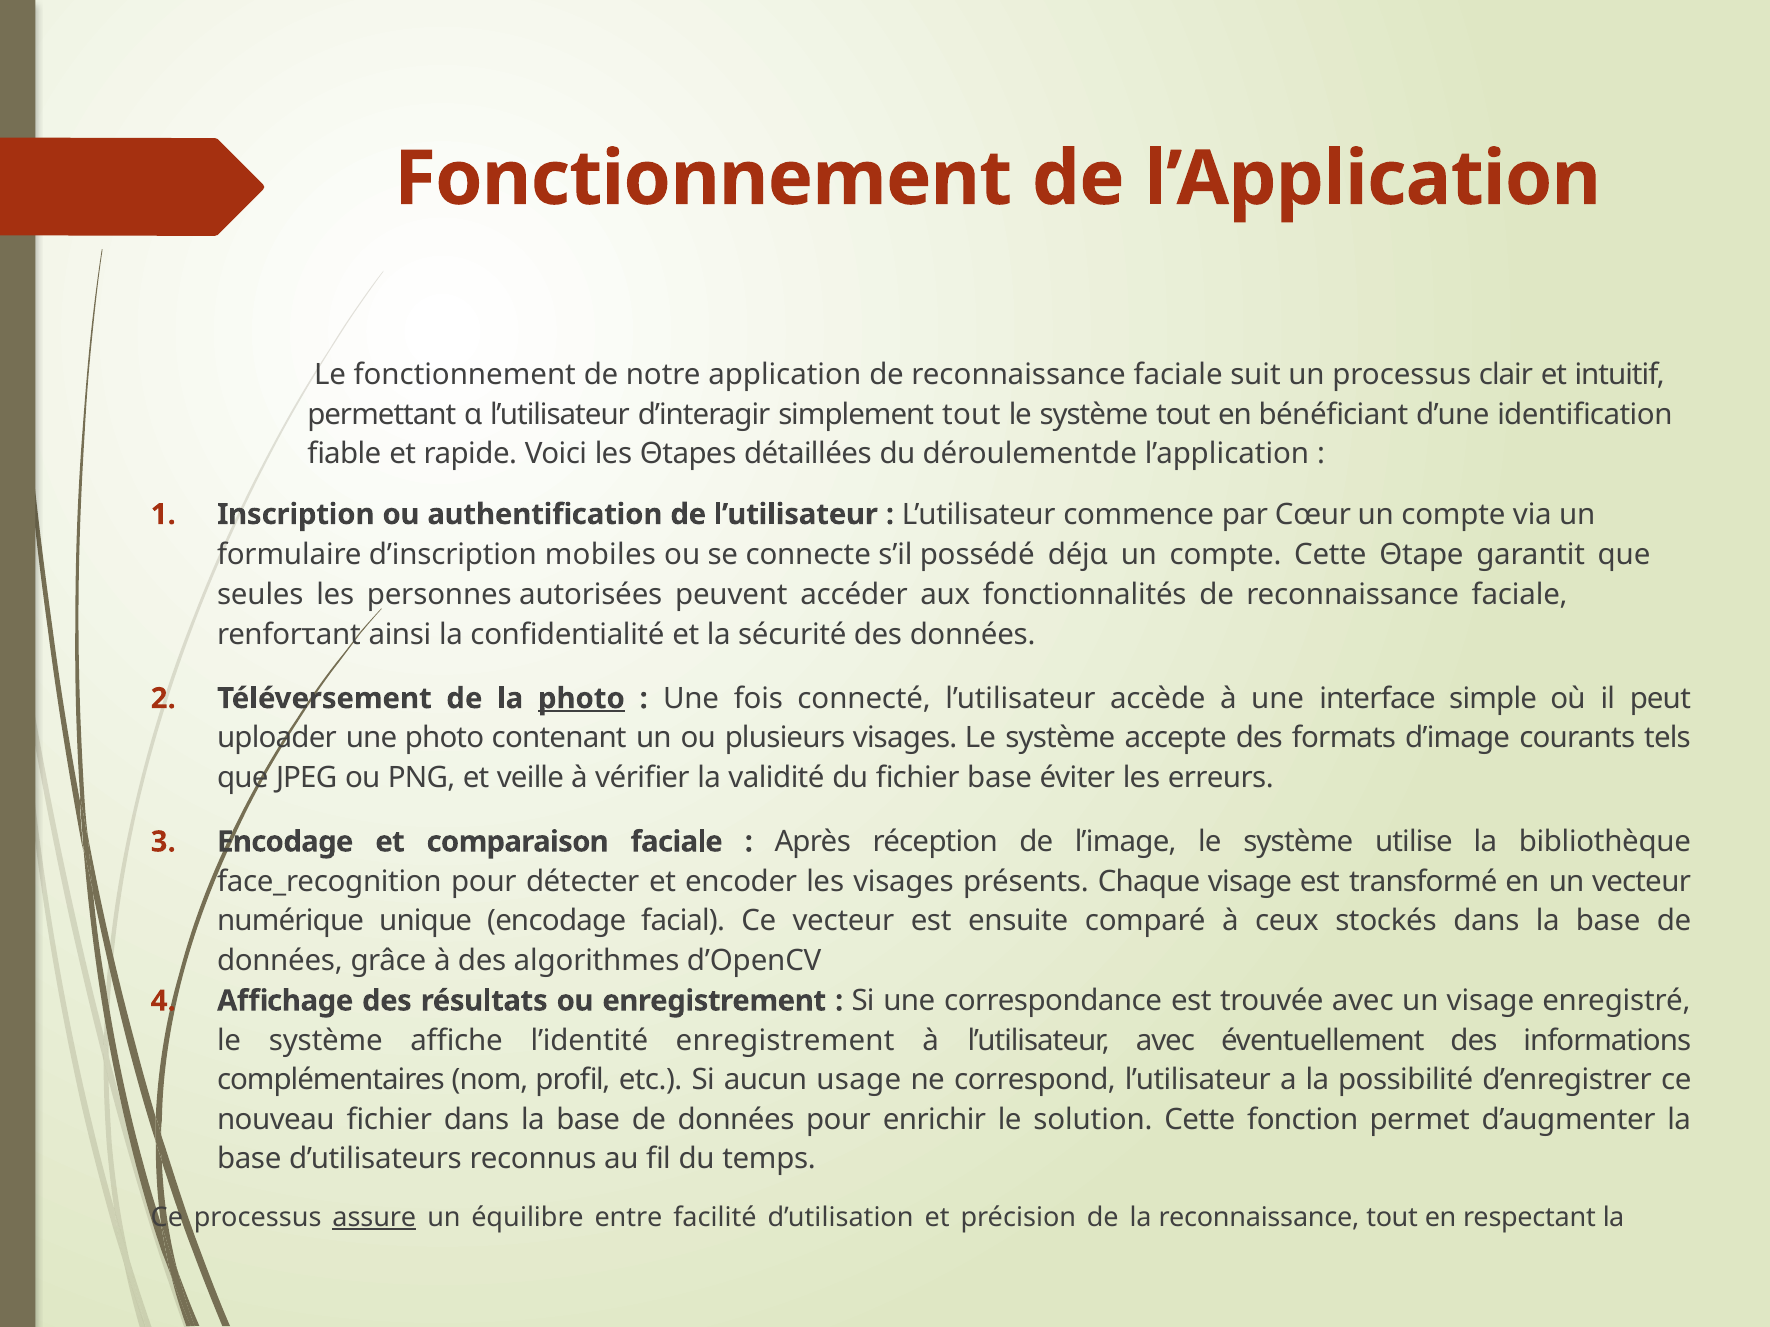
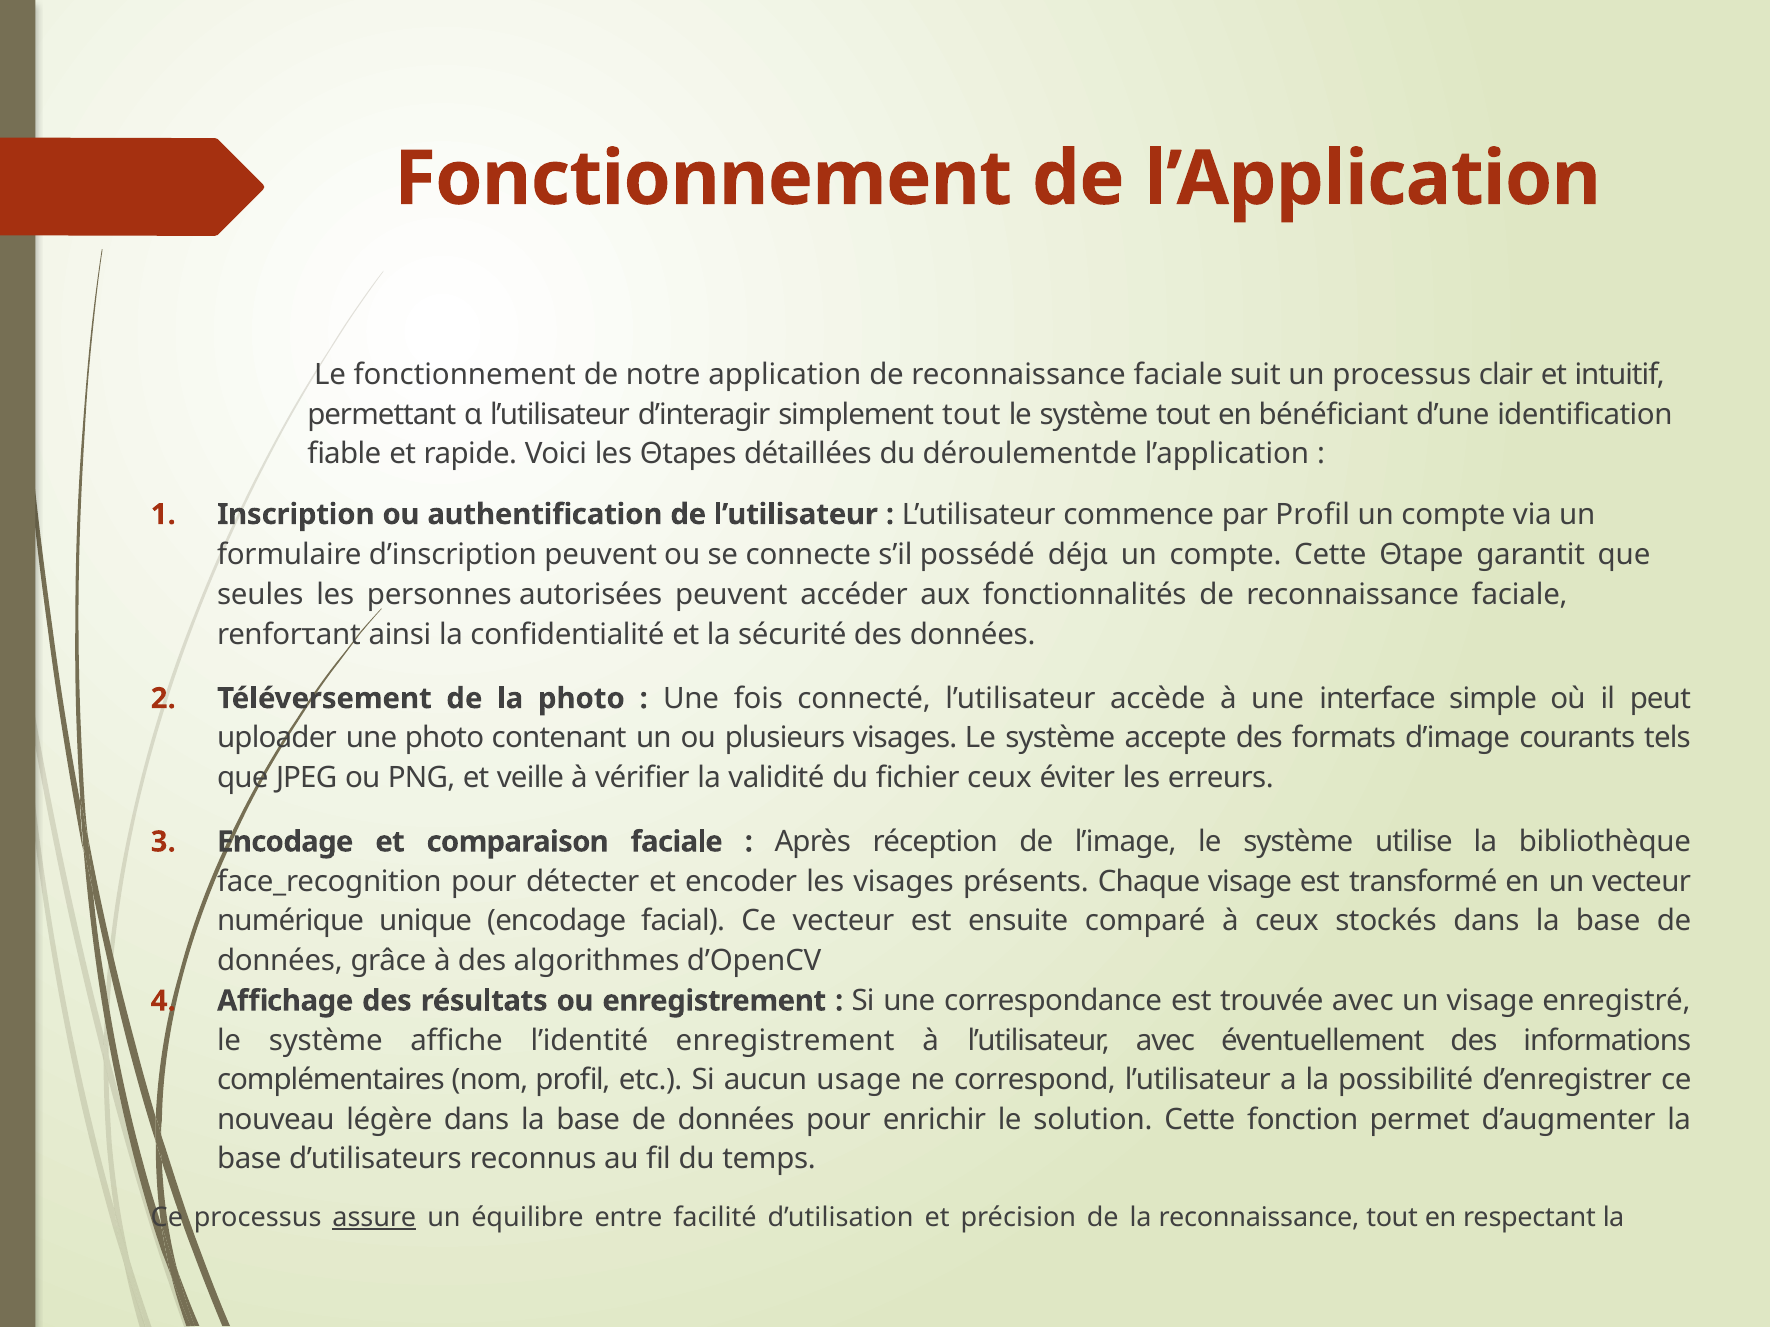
par Cœur: Cœur -> Profil
d’inscription mobiles: mobiles -> peuvent
photo at (581, 699) underline: present -> none
fichier base: base -> ceux
nouveau fichier: fichier -> légère
